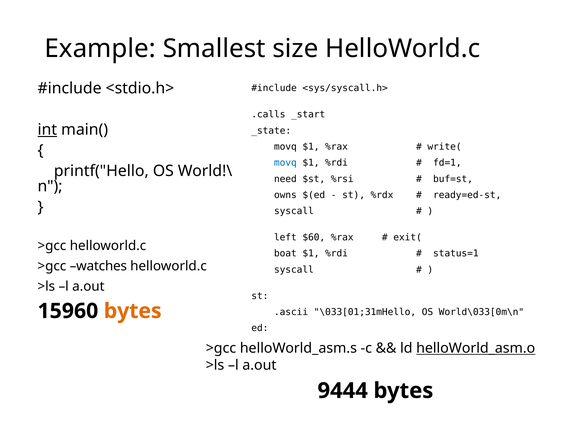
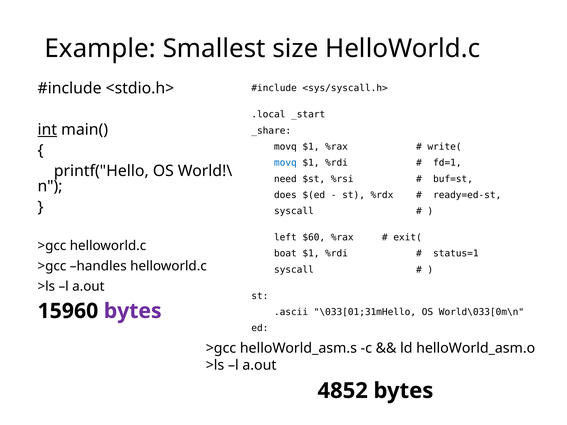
.calls: .calls -> .local
_state: _state -> _share
owns: owns -> does
watches: watches -> handles
bytes at (133, 311) colour: orange -> purple
helloWorld_asm.o underline: present -> none
9444: 9444 -> 4852
